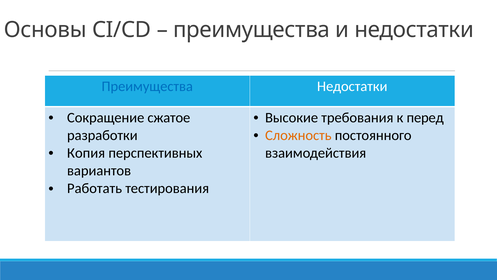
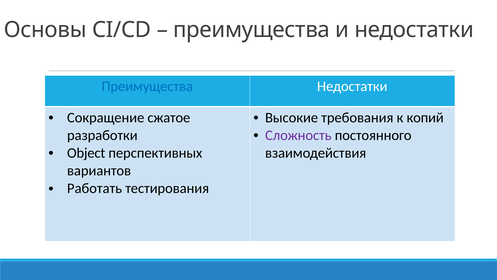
перед: перед -> копий
Сложность colour: orange -> purple
Копия: Копия -> Object
